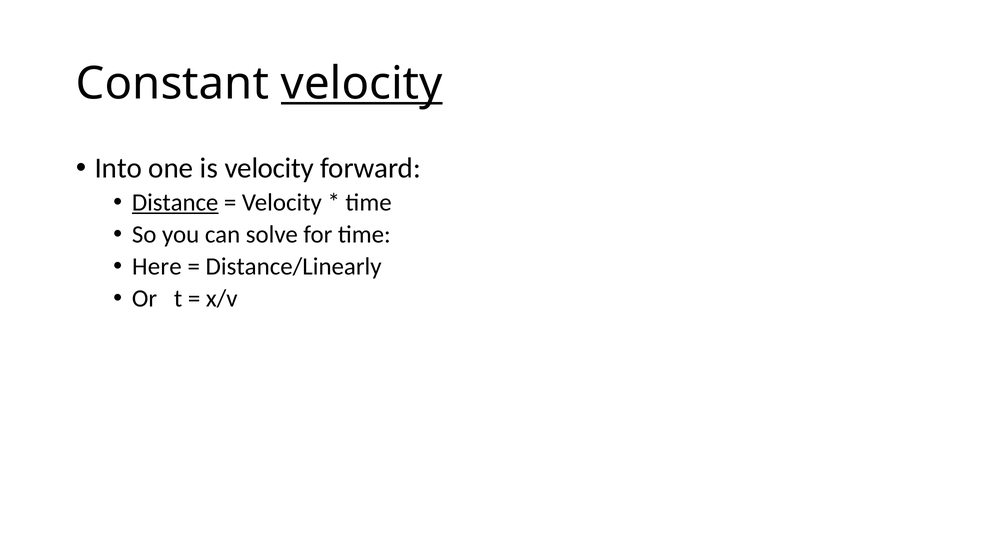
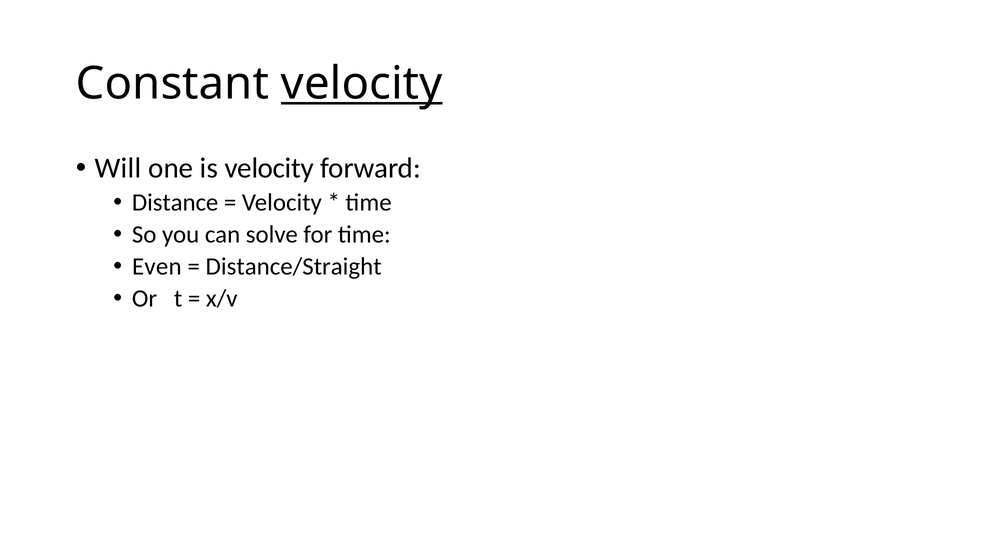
Into: Into -> Will
Distance underline: present -> none
Here: Here -> Even
Distance/Linearly: Distance/Linearly -> Distance/Straight
